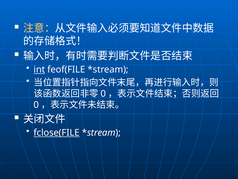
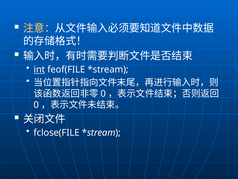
fclose(FILE underline: present -> none
